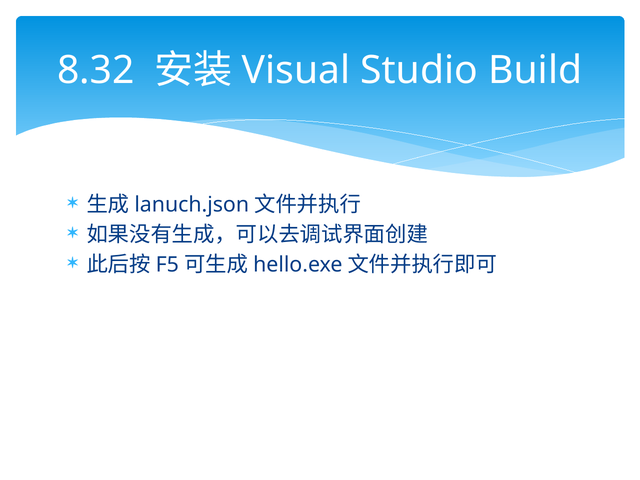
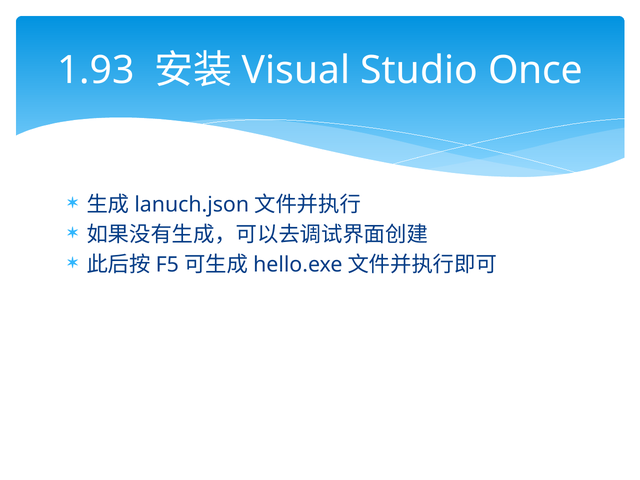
8.32: 8.32 -> 1.93
Build: Build -> Once
